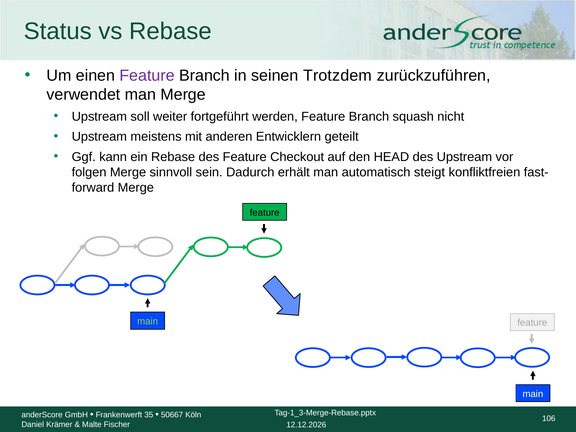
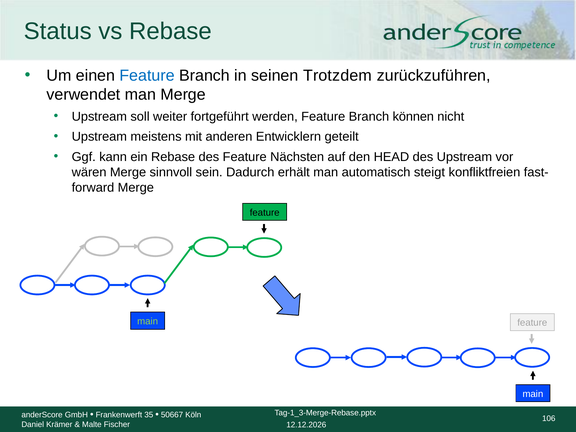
Feature at (147, 75) colour: purple -> blue
squash: squash -> können
Checkout: Checkout -> Nächsten
folgen: folgen -> wären
